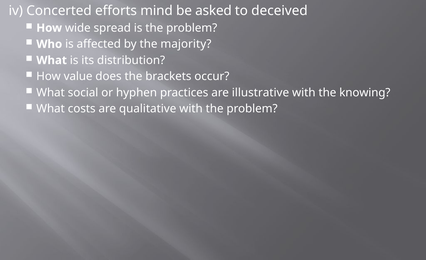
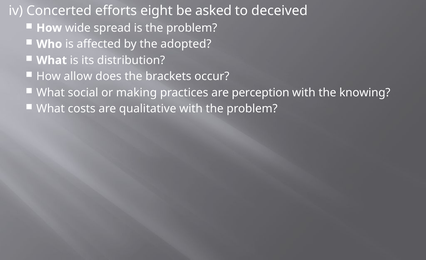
mind: mind -> eight
majority: majority -> adopted
value: value -> allow
hyphen: hyphen -> making
illustrative: illustrative -> perception
